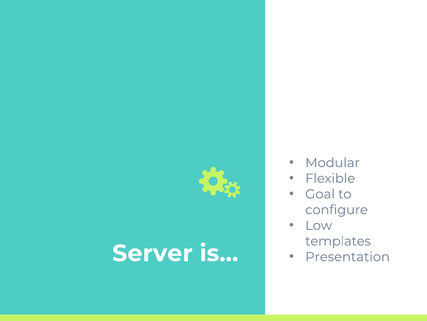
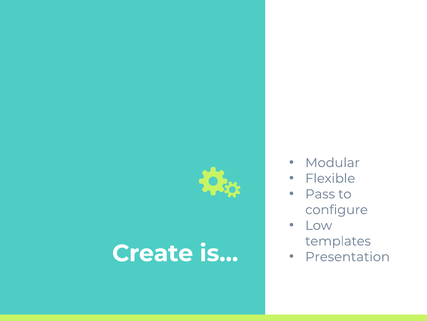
Goal: Goal -> Pass
Server: Server -> Create
